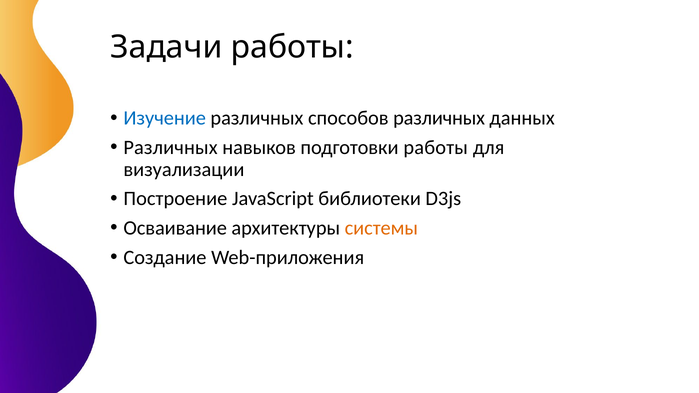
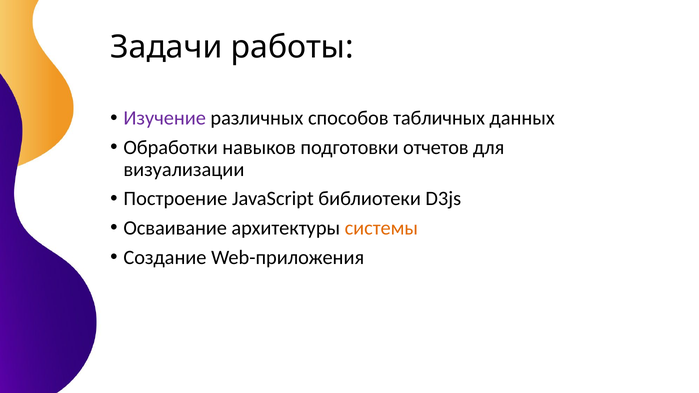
Изучение colour: blue -> purple
способов различных: различных -> табличных
Различных at (171, 147): Различных -> Обработки
подготовки работы: работы -> отчетов
